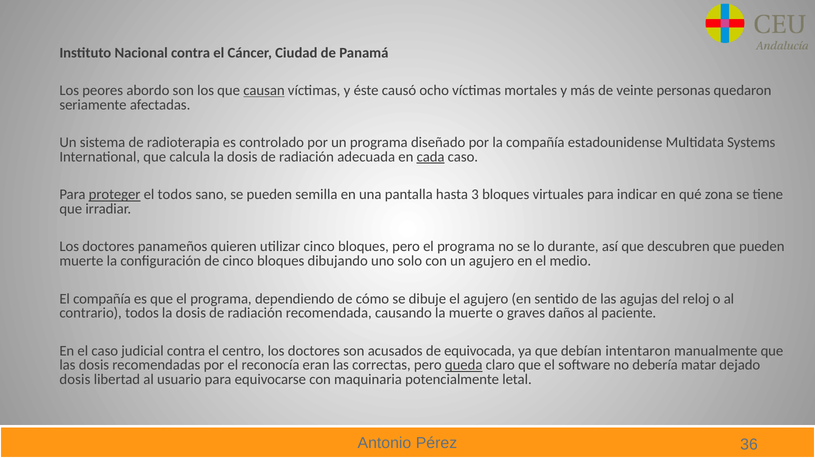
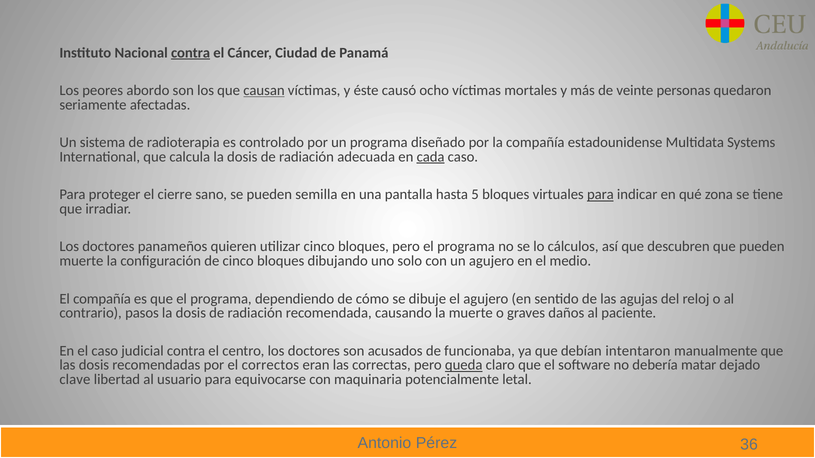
contra at (191, 53) underline: none -> present
proteger underline: present -> none
el todos: todos -> cierre
3: 3 -> 5
para at (600, 195) underline: none -> present
durante: durante -> cálculos
contrario todos: todos -> pasos
equivocada: equivocada -> funcionaba
reconocía: reconocía -> correctos
dosis at (75, 380): dosis -> clave
